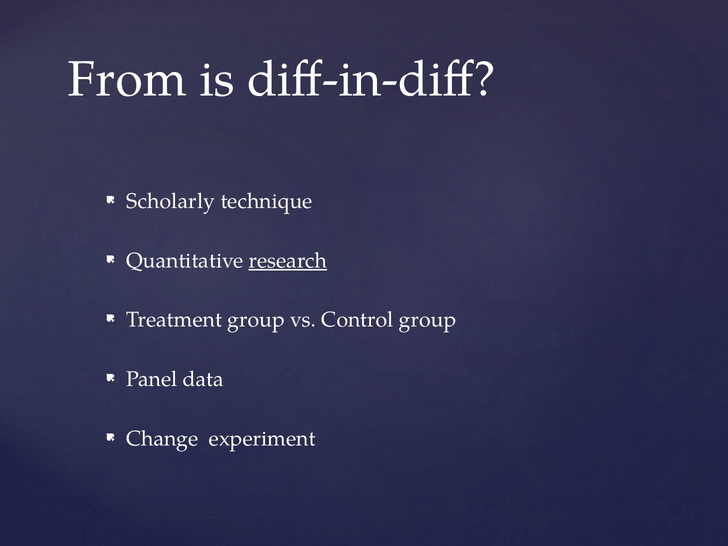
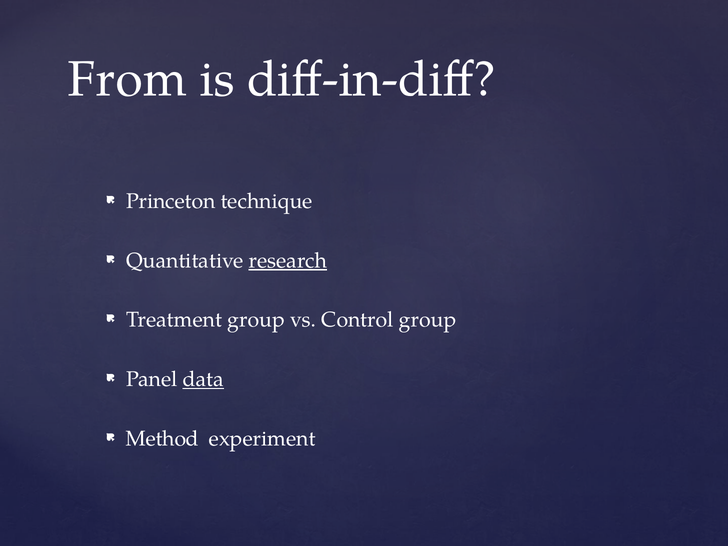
Scholarly: Scholarly -> Princeton
data underline: none -> present
Change: Change -> Method
